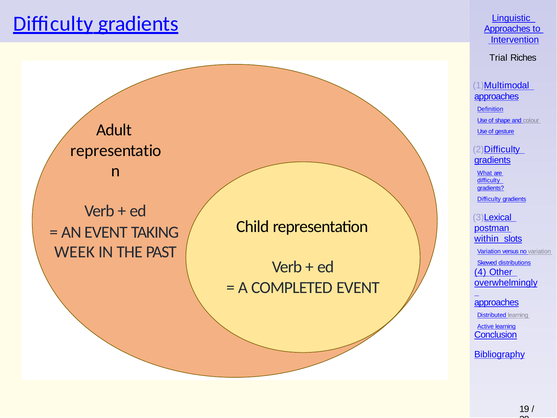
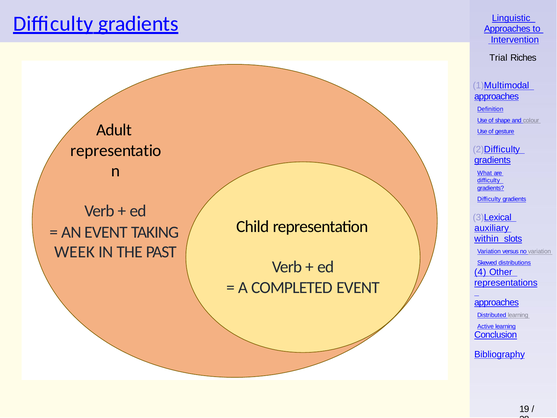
postman: postman -> auxiliary
overwhelmingly: overwhelmingly -> representations
